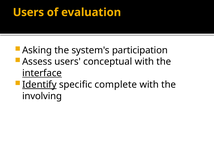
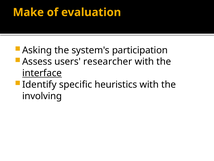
Users at (28, 12): Users -> Make
conceptual: conceptual -> researcher
Identify underline: present -> none
complete: complete -> heuristics
